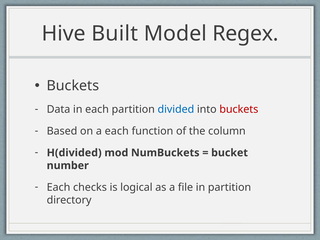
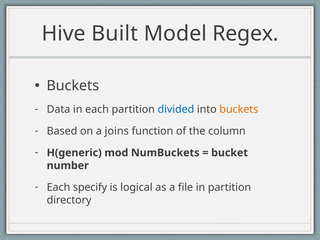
buckets at (239, 109) colour: red -> orange
a each: each -> joins
H(divided: H(divided -> H(generic
checks: checks -> specify
